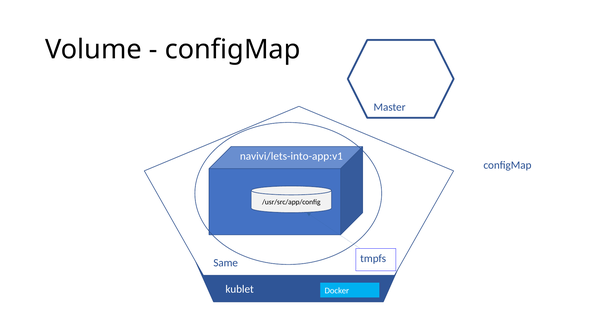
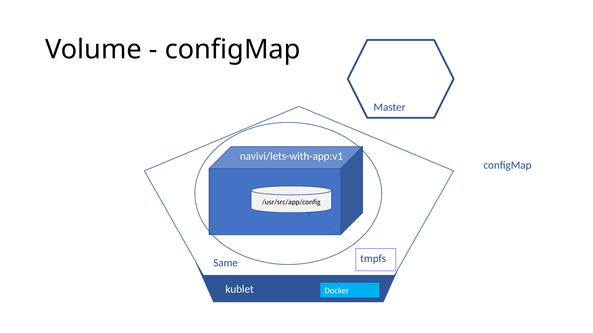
navivi/lets-into-app:v1: navivi/lets-into-app:v1 -> navivi/lets-with-app:v1
